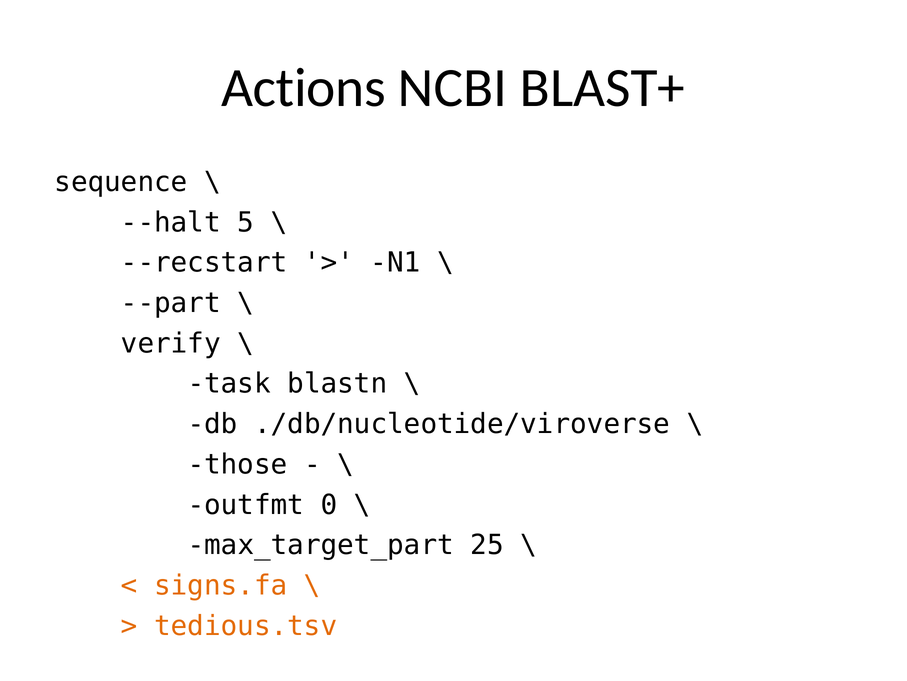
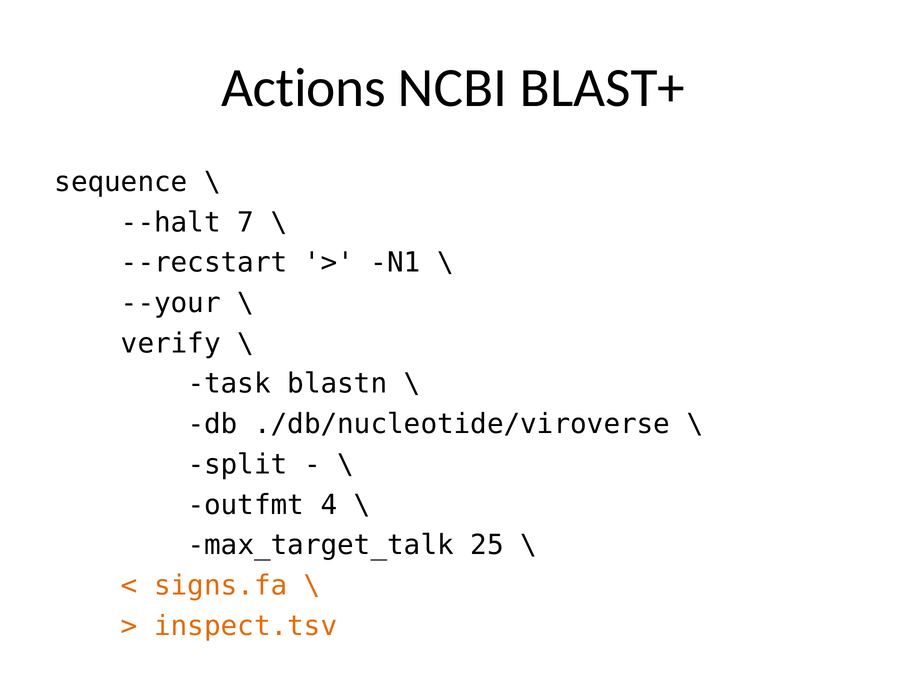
5: 5 -> 7
--part: --part -> --your
those: those -> split
0: 0 -> 4
max_target_part: max_target_part -> max_target_talk
tedious.tsv: tedious.tsv -> inspect.tsv
